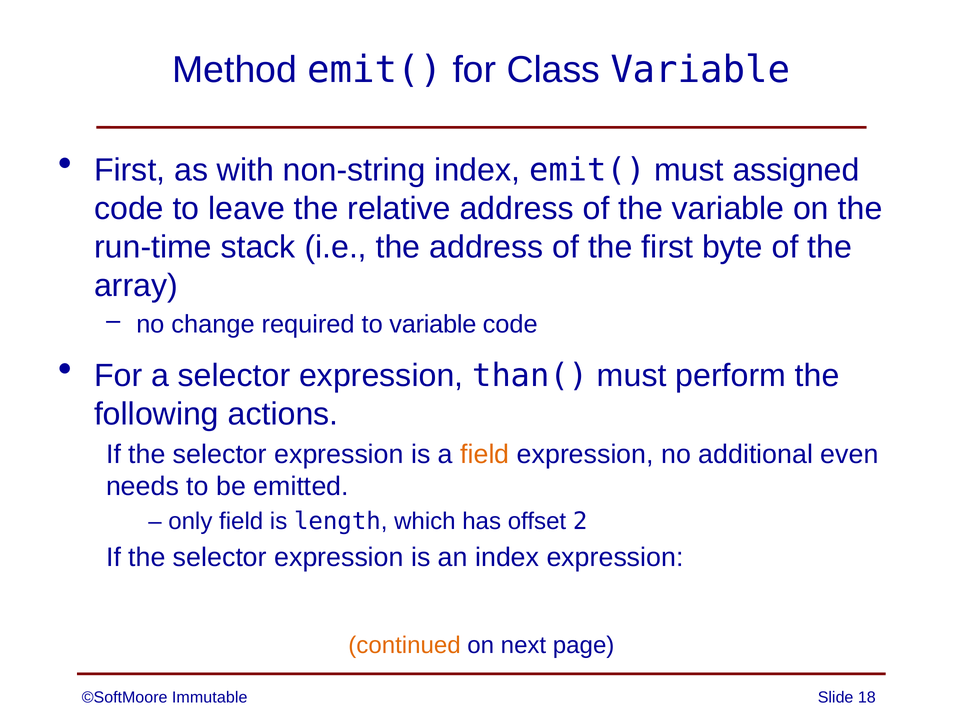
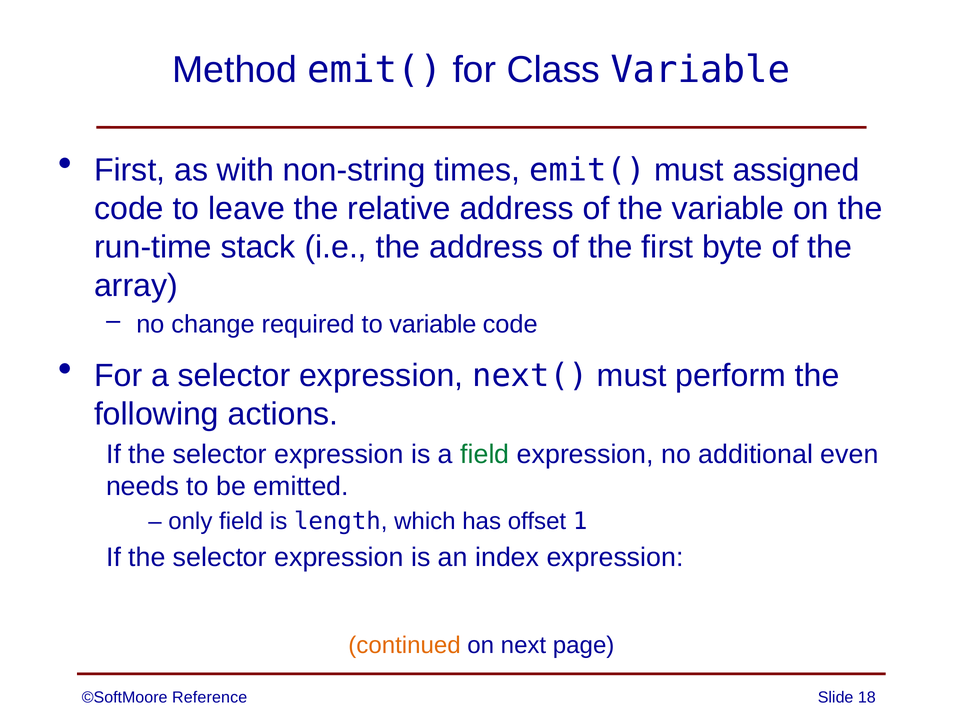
non-string index: index -> times
than(: than( -> next(
field at (485, 454) colour: orange -> green
2: 2 -> 1
Immutable: Immutable -> Reference
